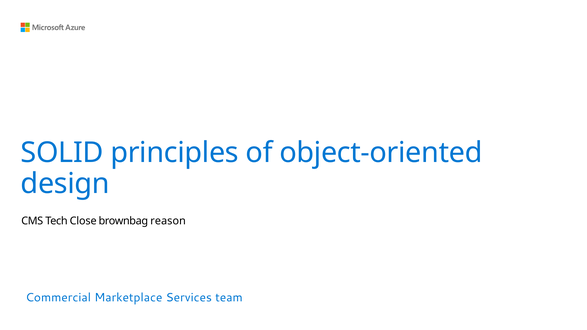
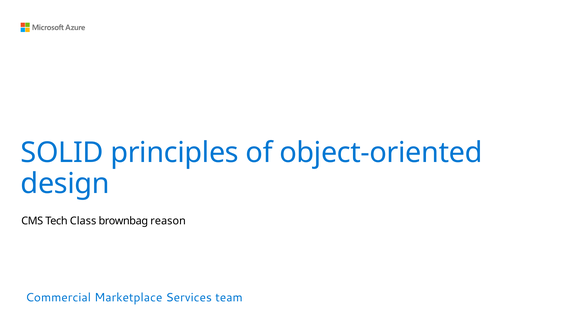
Close: Close -> Class
